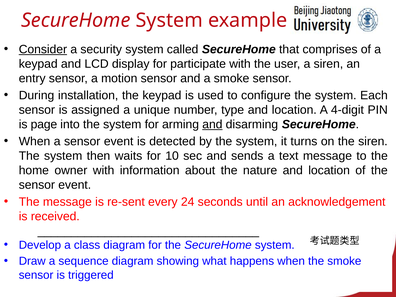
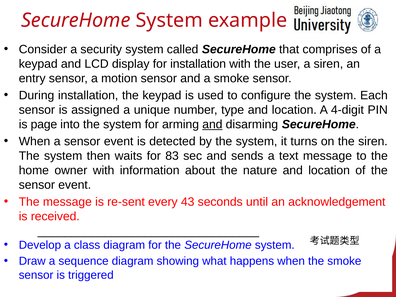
Consider underline: present -> none
for participate: participate -> installation
10: 10 -> 83
24: 24 -> 43
